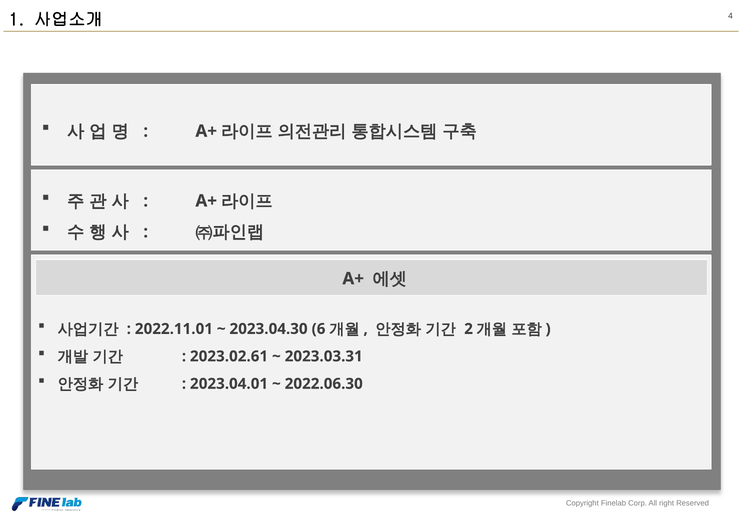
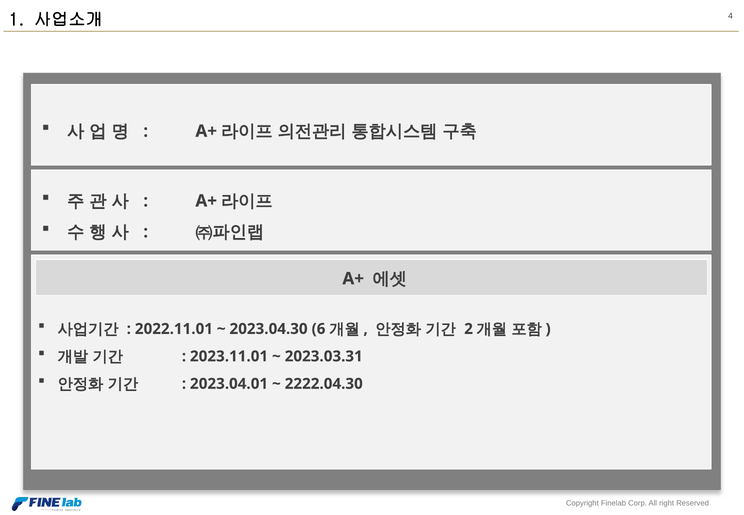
2023.02.61: 2023.02.61 -> 2023.11.01
2022.06.30: 2022.06.30 -> 2222.04.30
